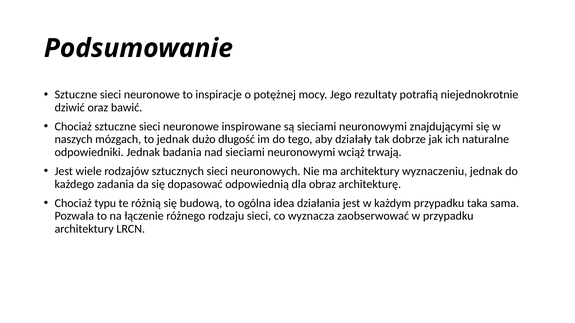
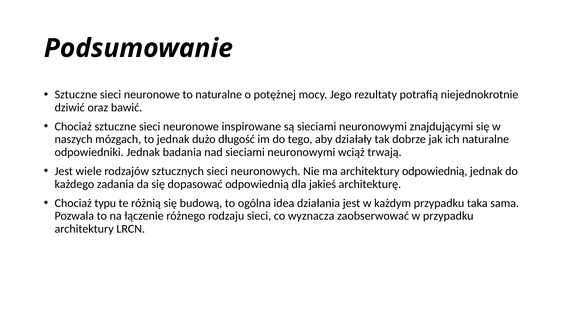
to inspiracje: inspiracje -> naturalne
architektury wyznaczeniu: wyznaczeniu -> odpowiednią
obraz: obraz -> jakieś
